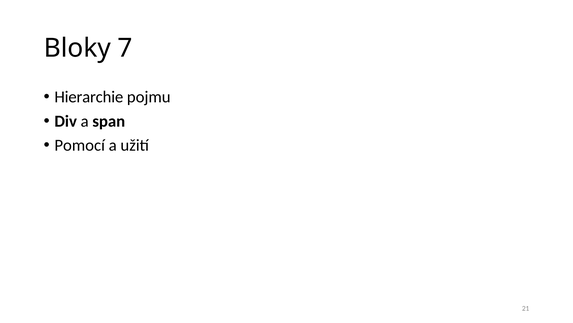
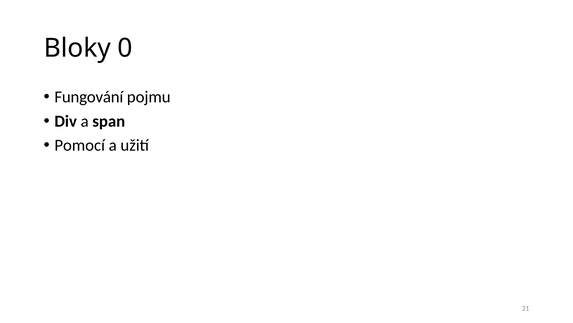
7: 7 -> 0
Hierarchie: Hierarchie -> Fungování
